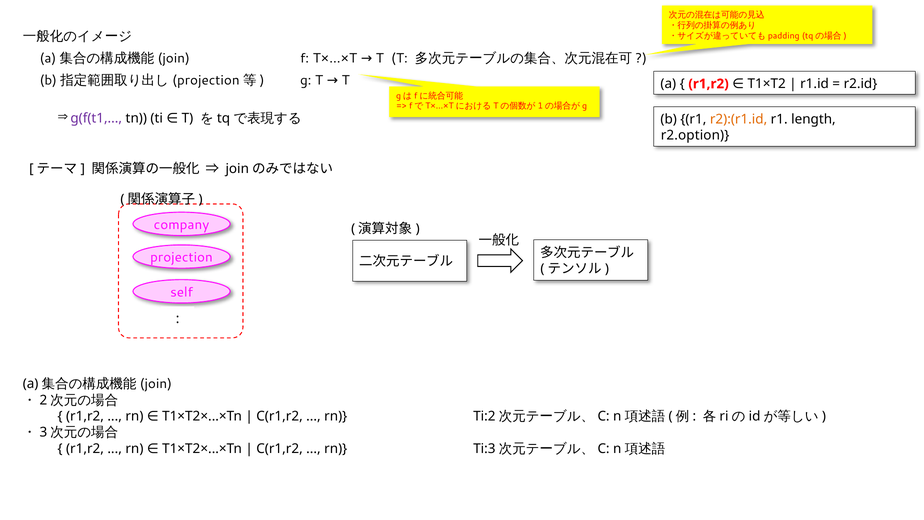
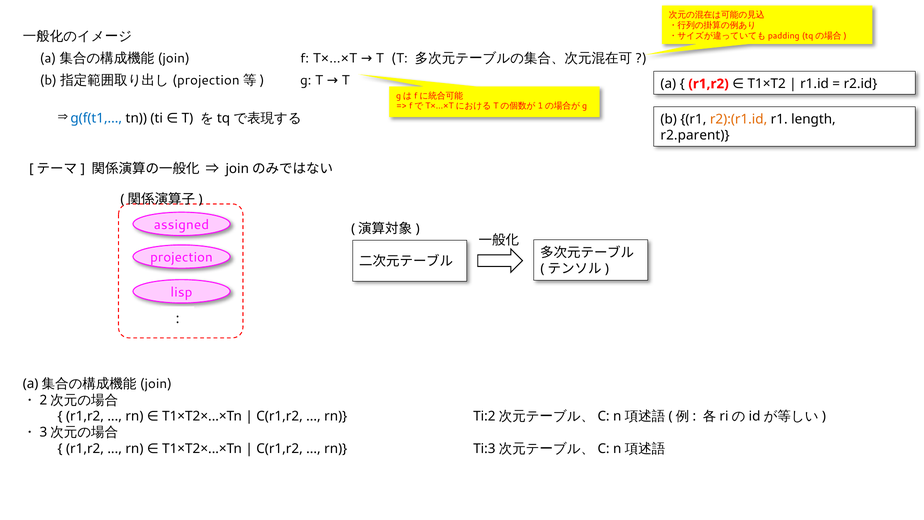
g(f(t1 colour: purple -> blue
r2.option: r2.option -> r2.parent
company: company -> assigned
self: self -> lisp
